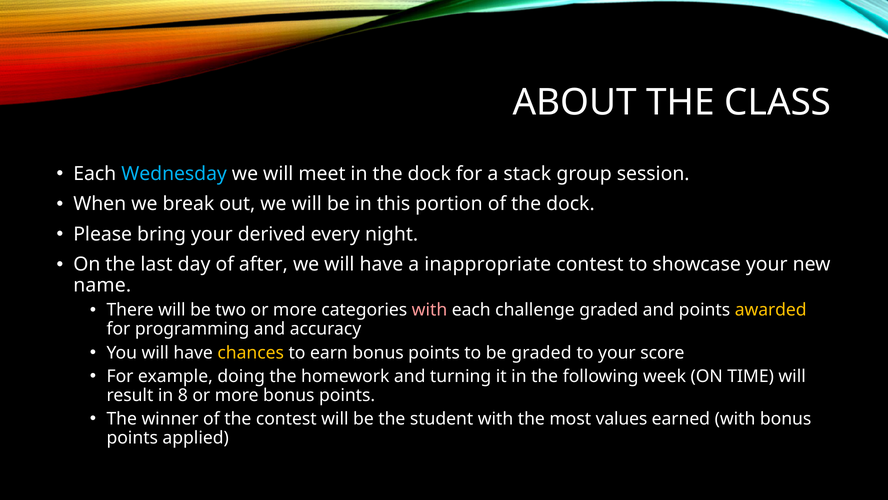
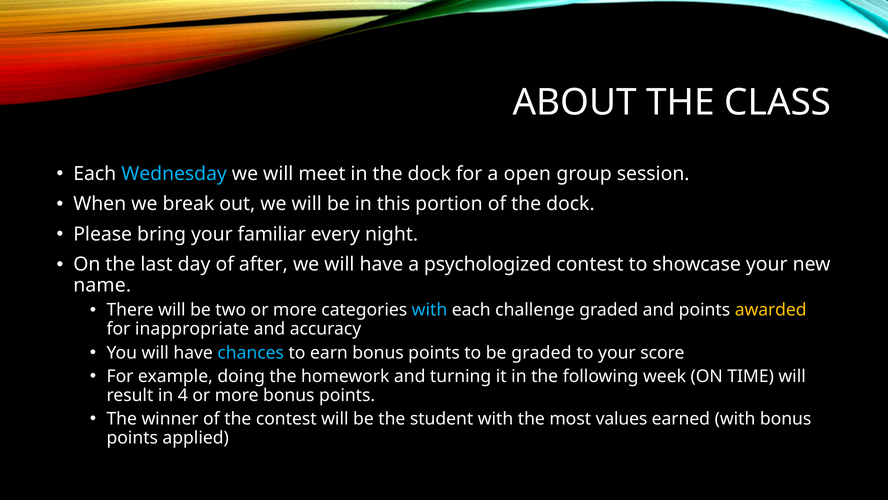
stack: stack -> open
derived: derived -> familiar
inappropriate: inappropriate -> psychologized
with at (429, 310) colour: pink -> light blue
programming: programming -> inappropriate
chances colour: yellow -> light blue
8: 8 -> 4
